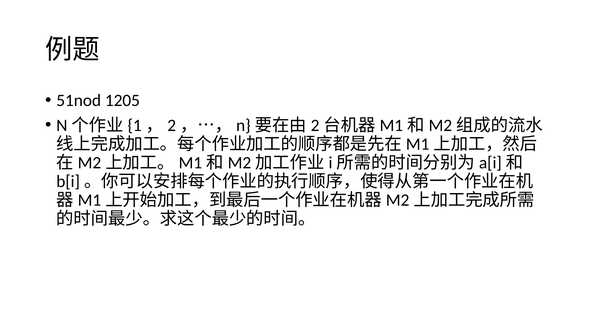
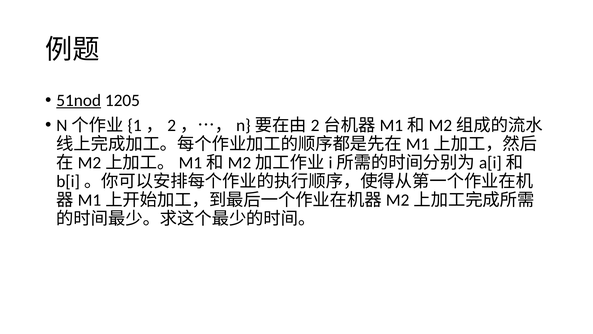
51nod underline: none -> present
